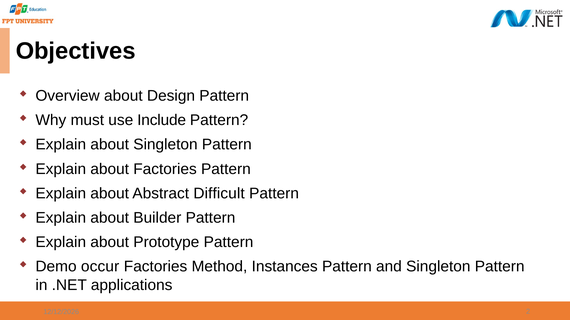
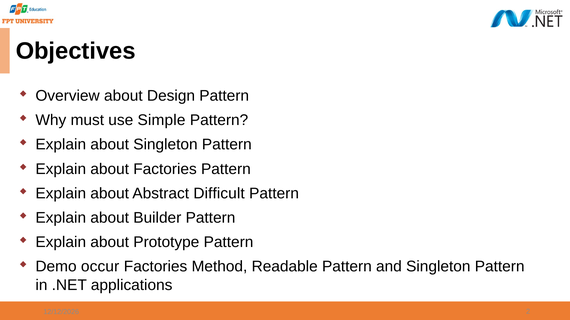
Include: Include -> Simple
Instances: Instances -> Readable
